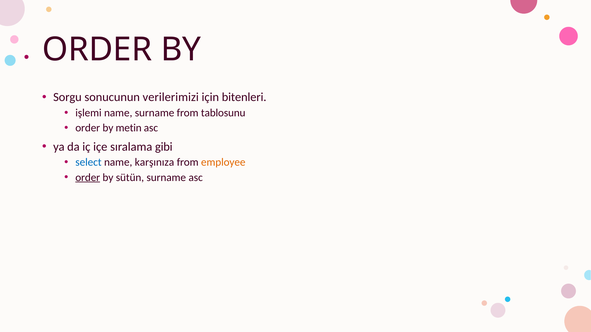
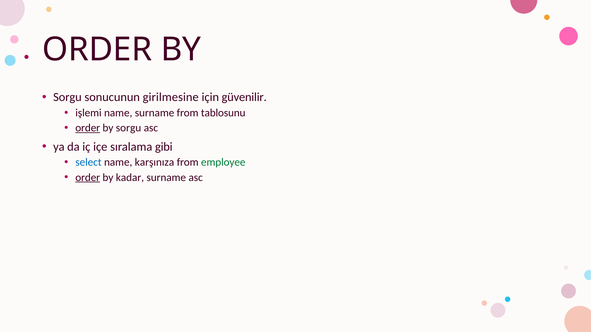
verilerimizi: verilerimizi -> girilmesine
bitenleri: bitenleri -> güvenilir
order at (88, 128) underline: none -> present
by metin: metin -> sorgu
employee colour: orange -> green
sütün: sütün -> kadar
